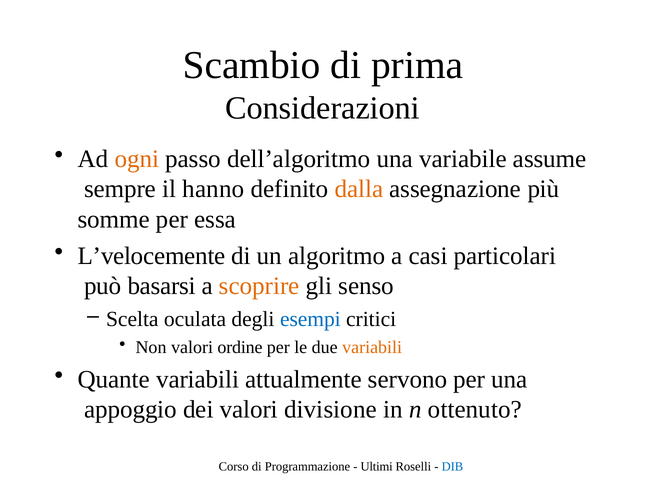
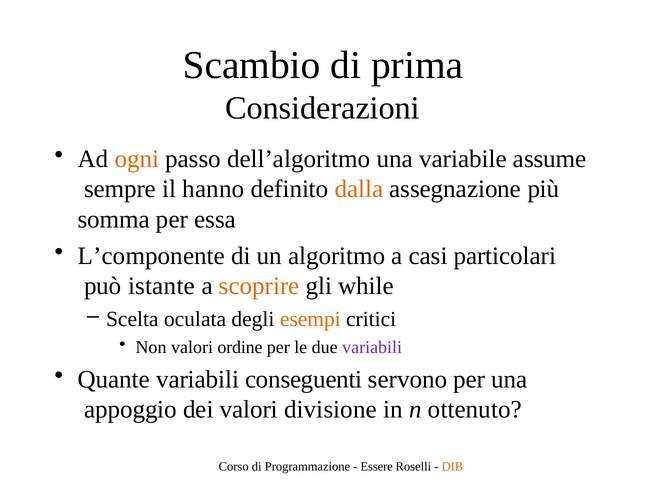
somme: somme -> somma
L’velocemente: L’velocemente -> L’componente
basarsi: basarsi -> istante
senso: senso -> while
esempi colour: blue -> orange
variabili at (372, 348) colour: orange -> purple
attualmente: attualmente -> conseguenti
Ultimi: Ultimi -> Essere
DIB colour: blue -> orange
